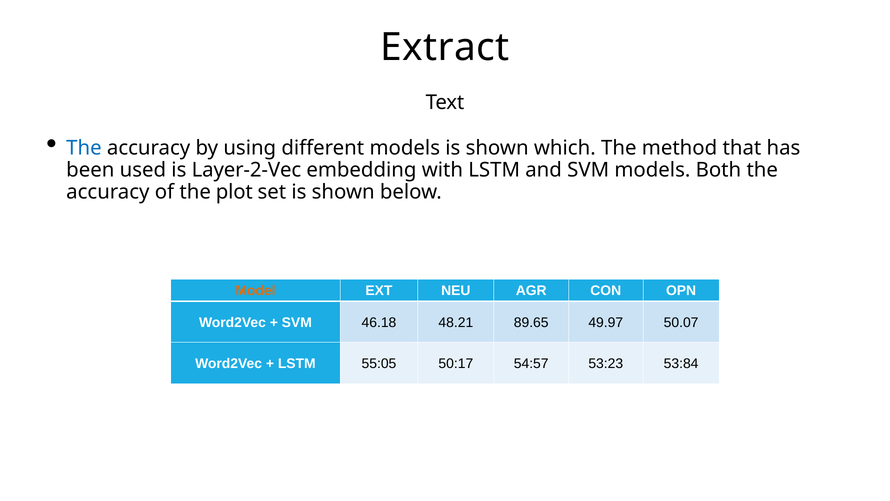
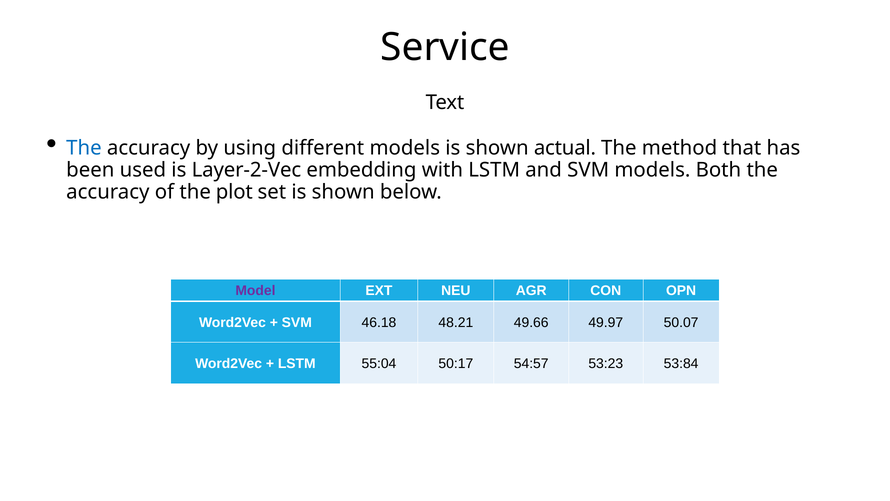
Extract: Extract -> Service
which: which -> actual
Model colour: orange -> purple
89.65: 89.65 -> 49.66
55:05: 55:05 -> 55:04
